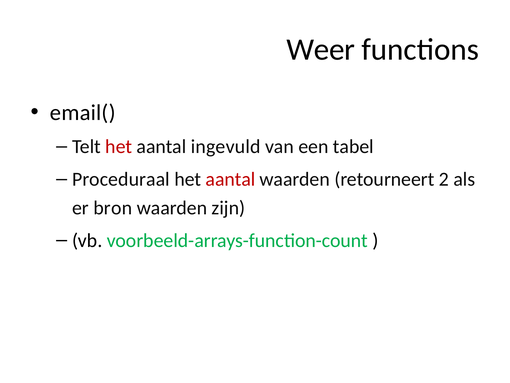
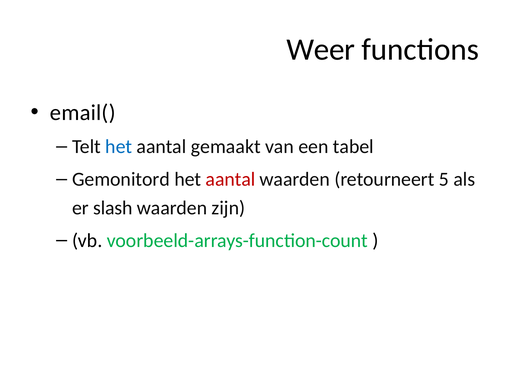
het at (119, 146) colour: red -> blue
ingevuld: ingevuld -> gemaakt
Proceduraal: Proceduraal -> Gemonitord
2: 2 -> 5
bron: bron -> slash
